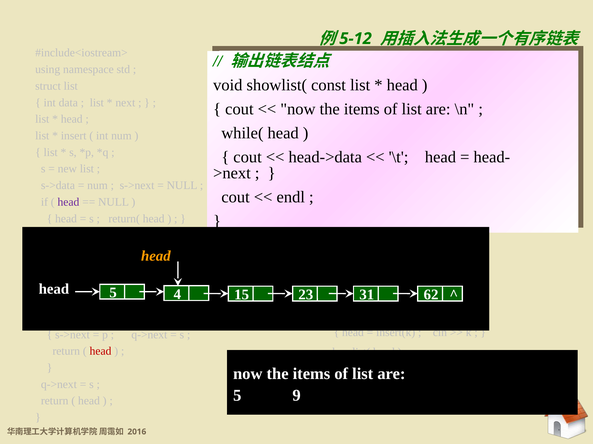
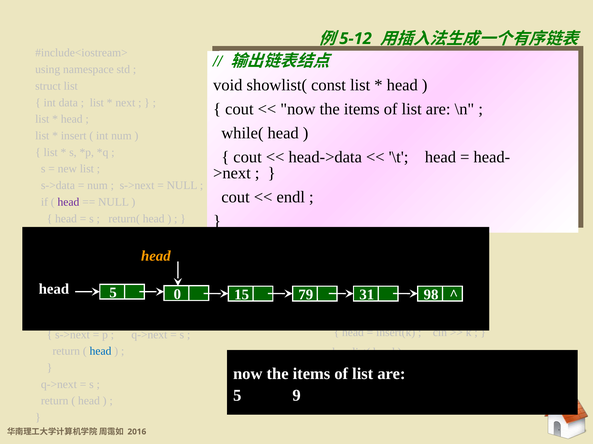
4 at (177, 295): 4 -> 0
23: 23 -> 79
62: 62 -> 98
head at (101, 352) colour: red -> blue
